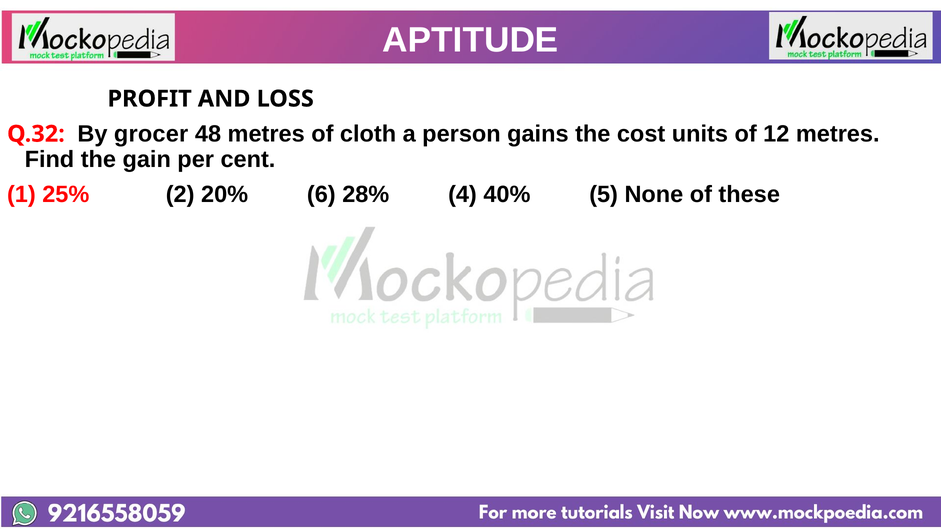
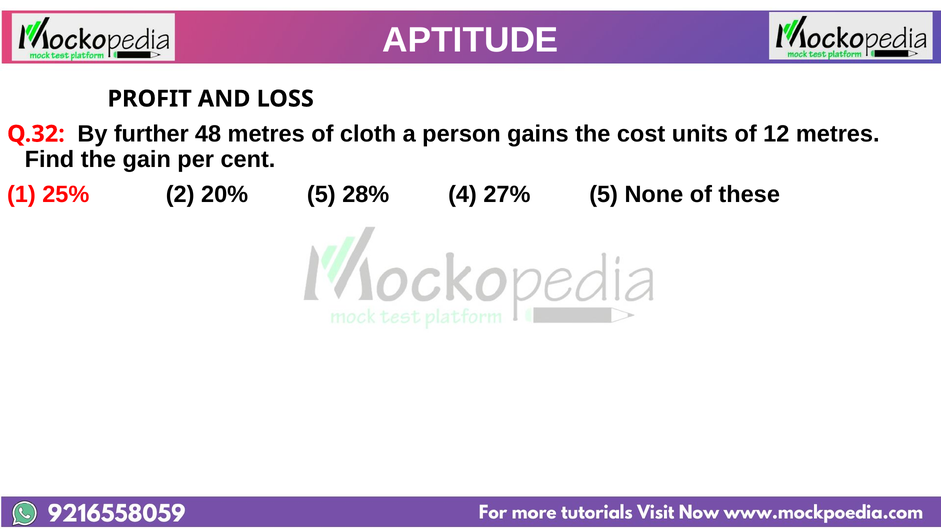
grocer: grocer -> further
20% 6: 6 -> 5
40%: 40% -> 27%
